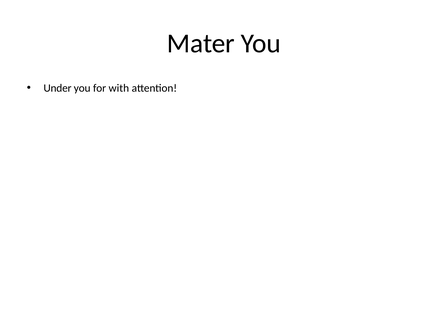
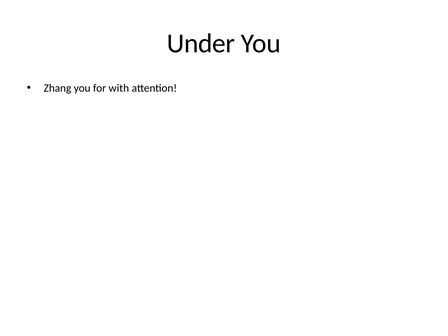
Mater: Mater -> Under
Under: Under -> Zhang
